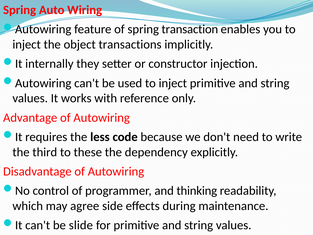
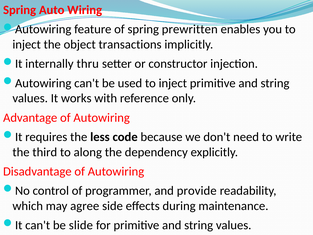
transaction: transaction -> prewritten
they: they -> thru
these: these -> along
thinking: thinking -> provide
